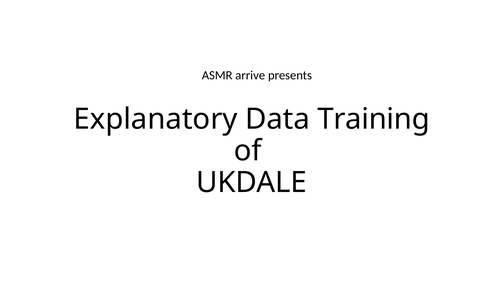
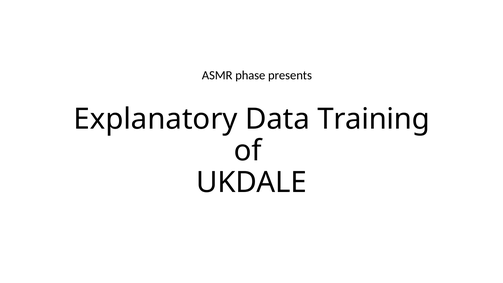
arrive: arrive -> phase
